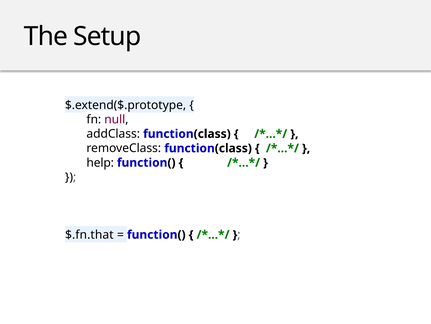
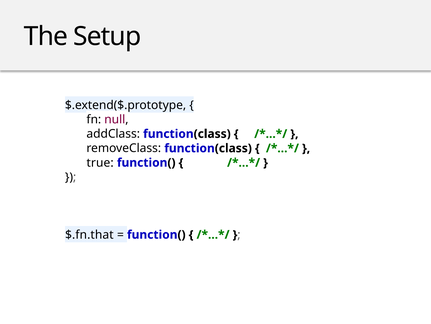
help: help -> true
